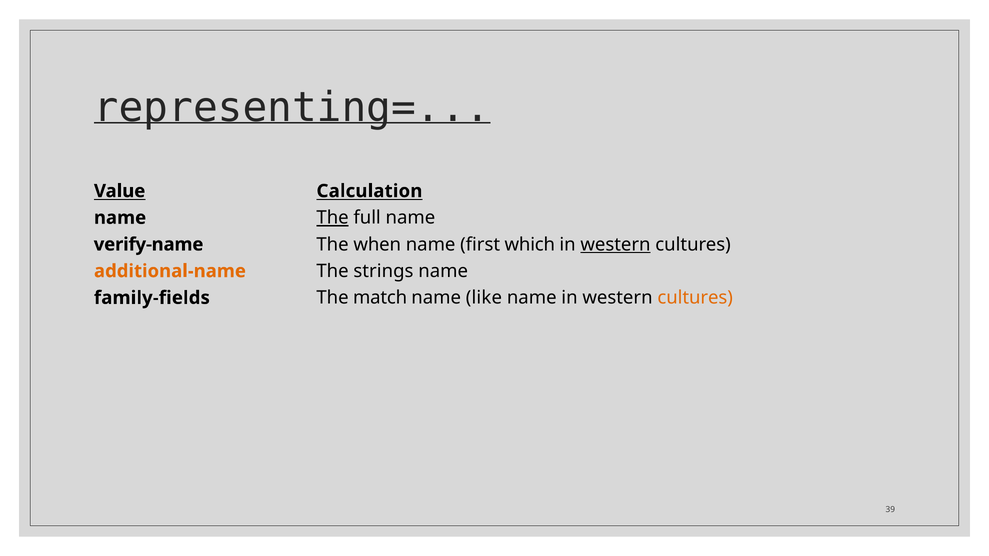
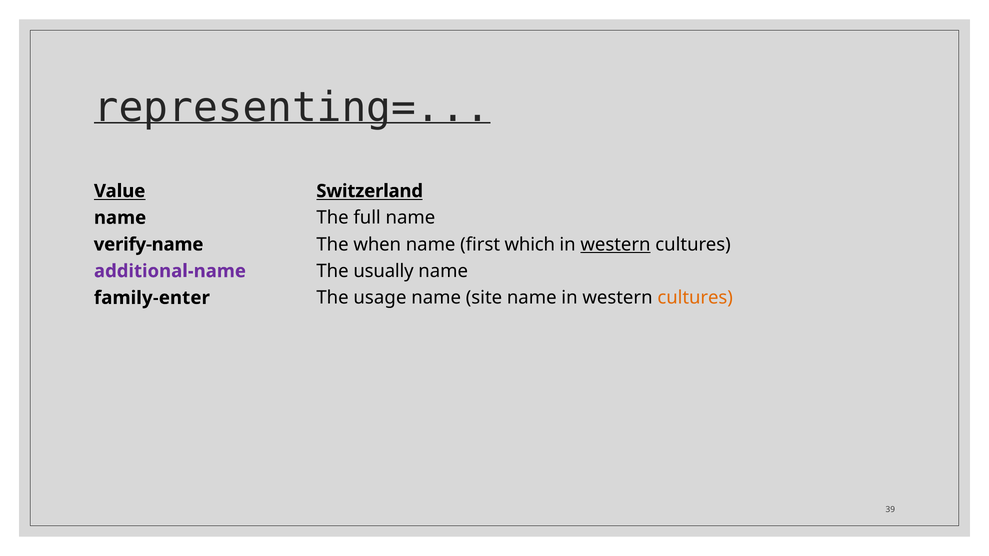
Calculation: Calculation -> Switzerland
The at (333, 218) underline: present -> none
additional-name colour: orange -> purple
strings: strings -> usually
family-fields: family-fields -> family-enter
match: match -> usage
like: like -> site
